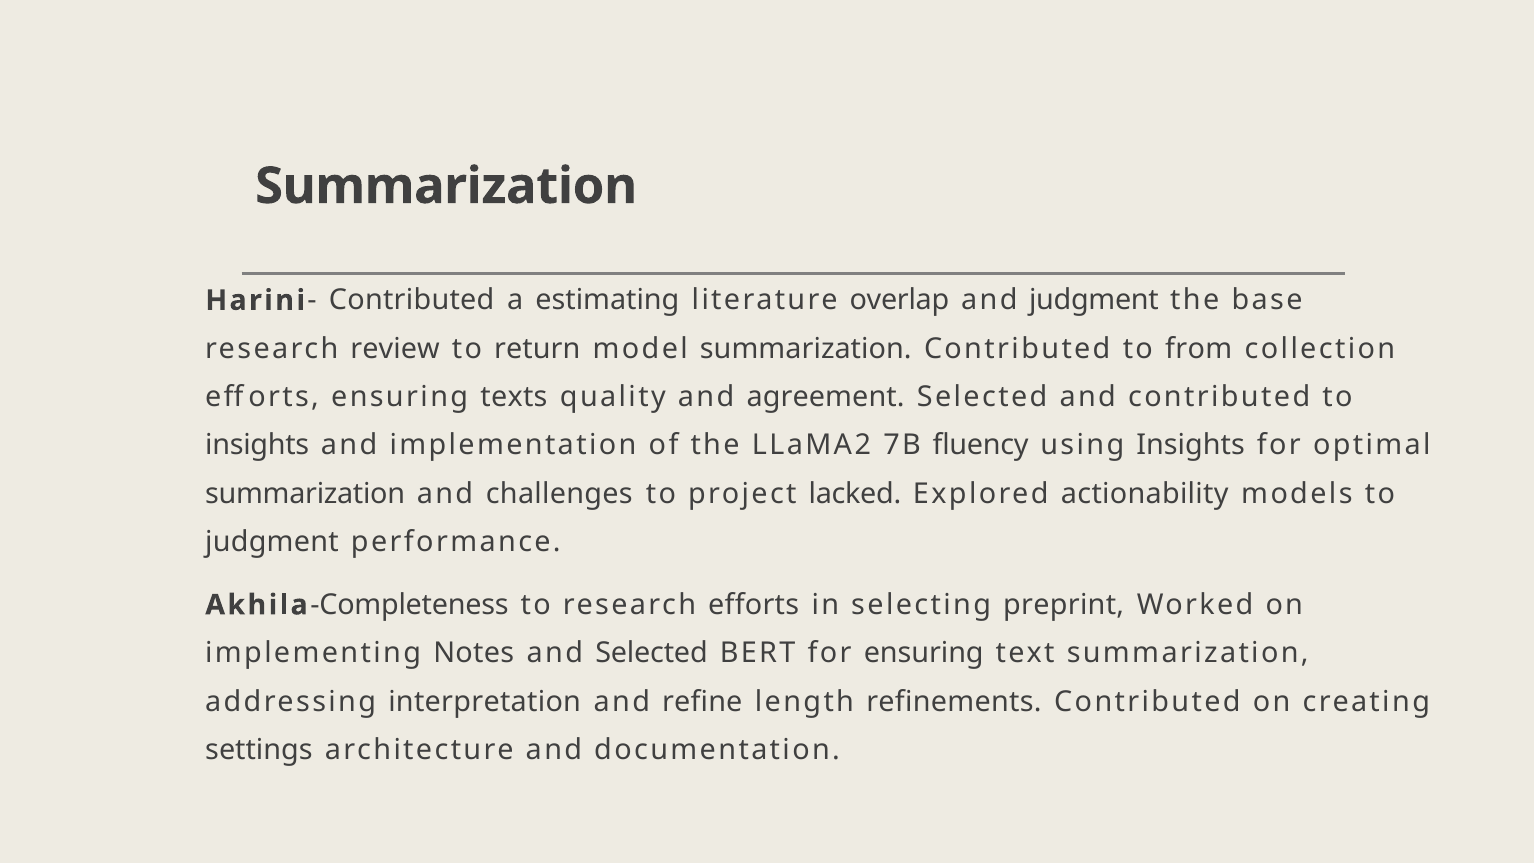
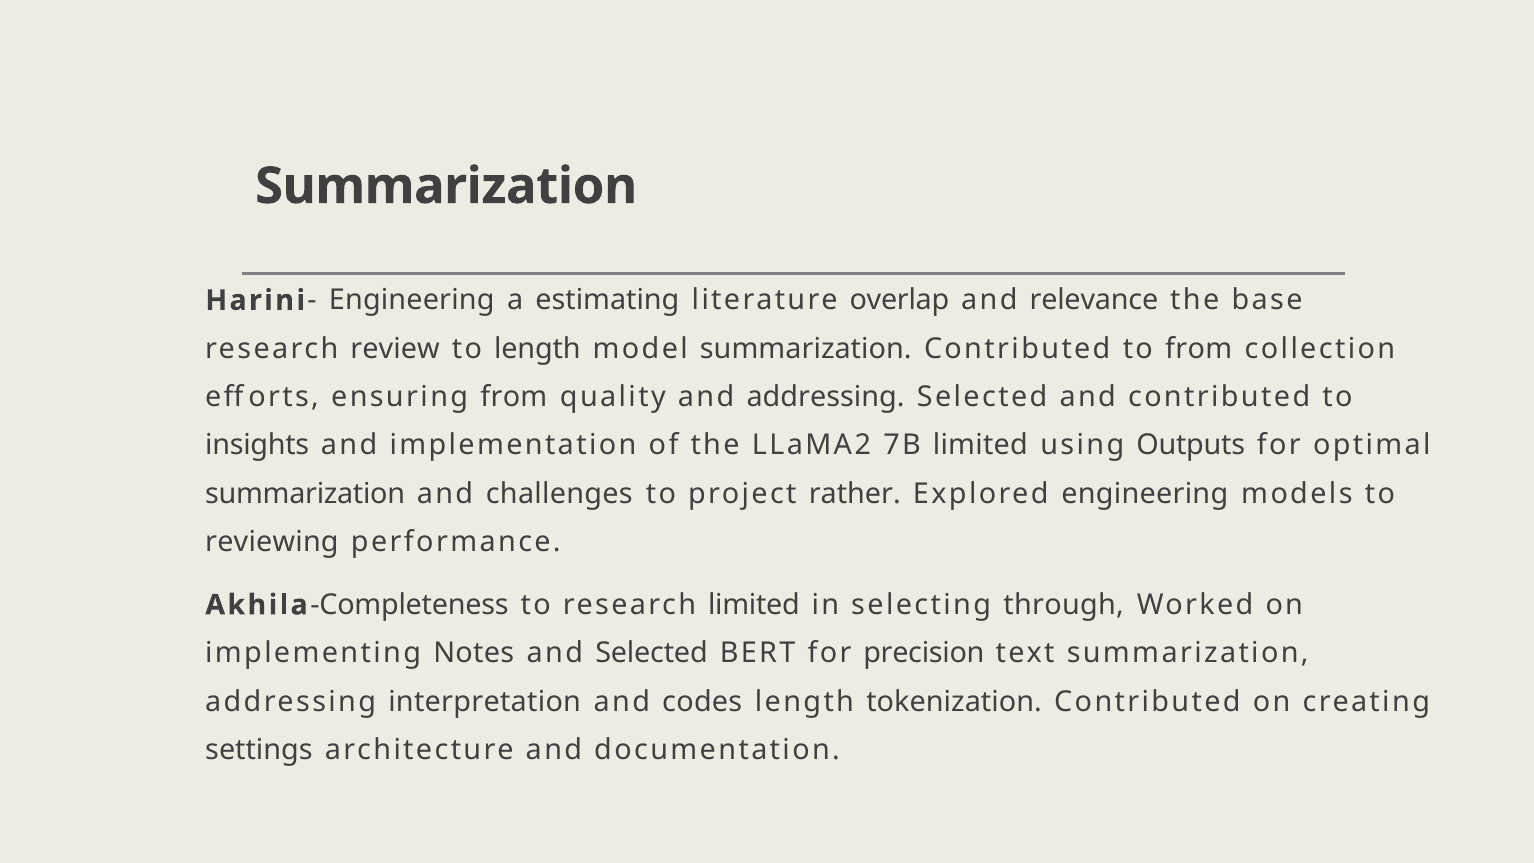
Contributed at (412, 300): Contributed -> Engineering
and judgment: judgment -> relevance
to return: return -> length
ensuring texts: texts -> from
and agreement: agreement -> addressing
7B fluency: fluency -> limited
using Insights: Insights -> Outputs
lacked: lacked -> rather
Explored actionability: actionability -> engineering
judgment at (272, 542): judgment -> reviewing
research efforts: efforts -> limited
preprint: preprint -> through
for ensuring: ensuring -> precision
refine: refine -> codes
refinements: refinements -> tokenization
